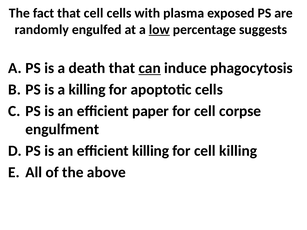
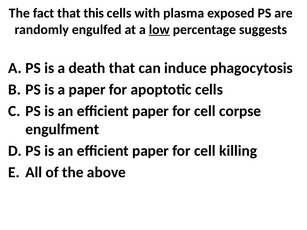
that cell: cell -> this
can underline: present -> none
a killing: killing -> paper
killing at (151, 151): killing -> paper
